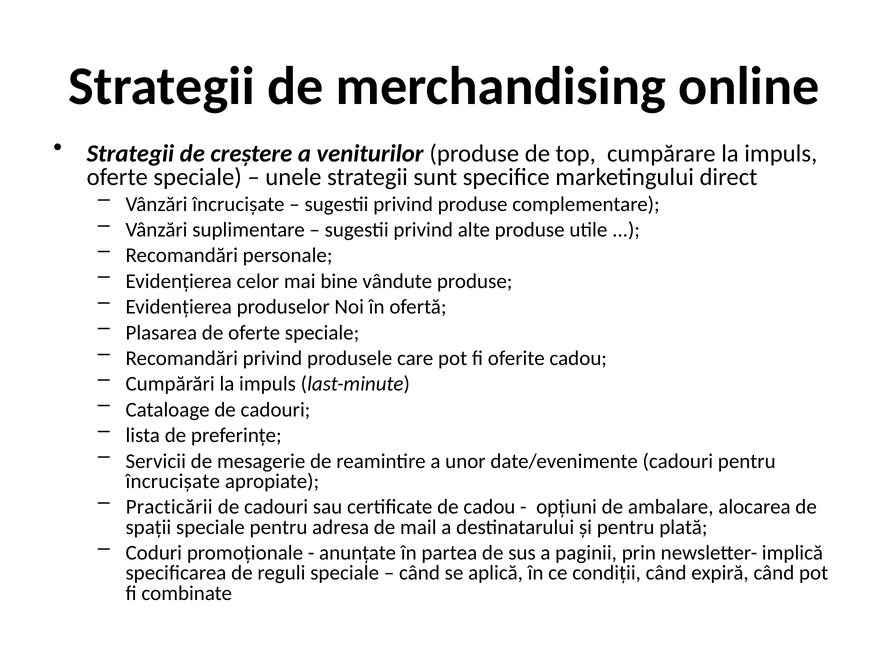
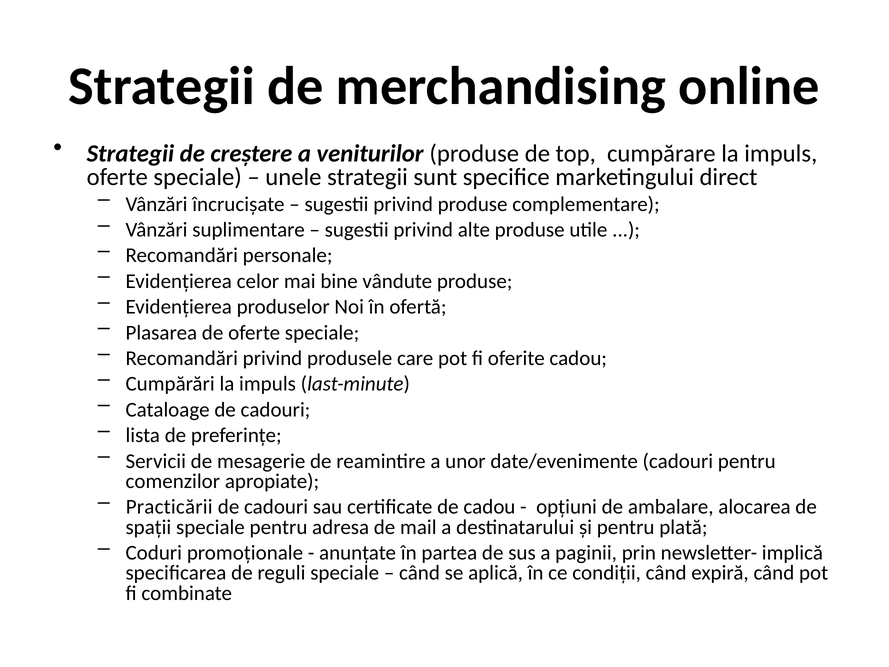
încrucișate at (173, 481): încrucișate -> comenzilor
